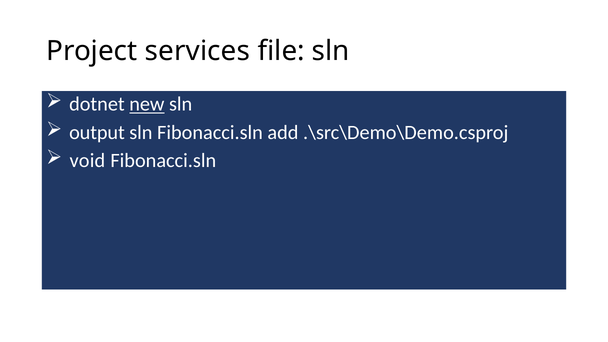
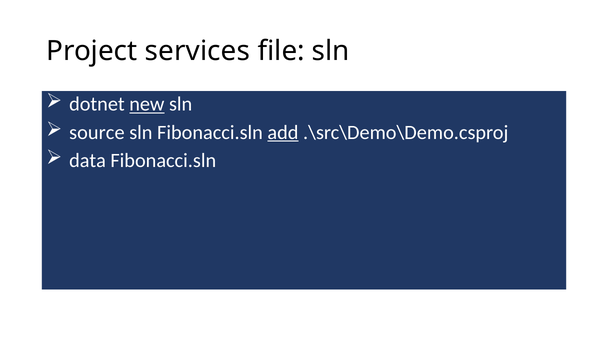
output: output -> source
add underline: none -> present
void: void -> data
